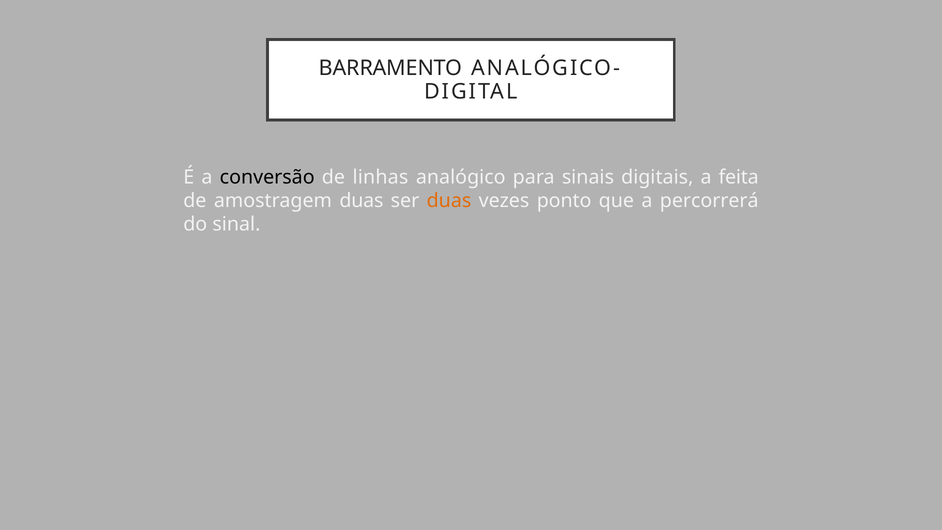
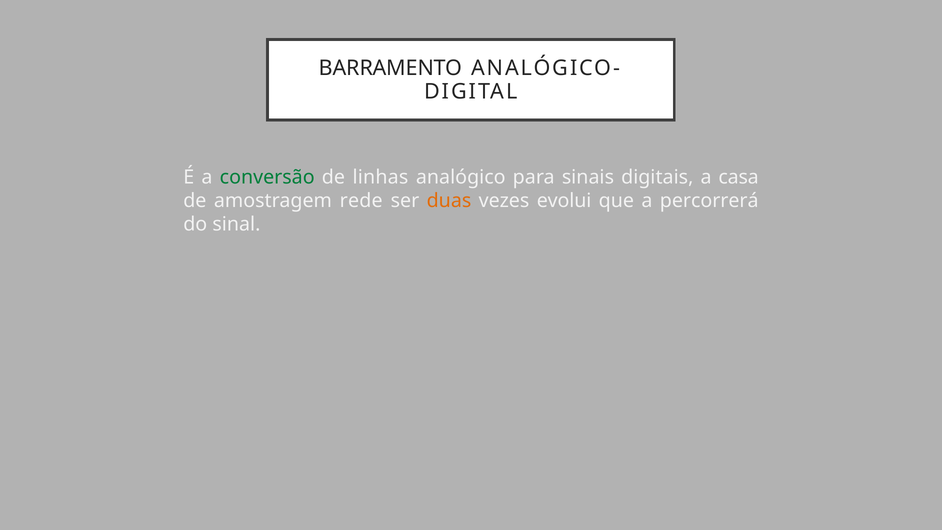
conversão colour: black -> green
feita: feita -> casa
amostragem duas: duas -> rede
ponto: ponto -> evolui
